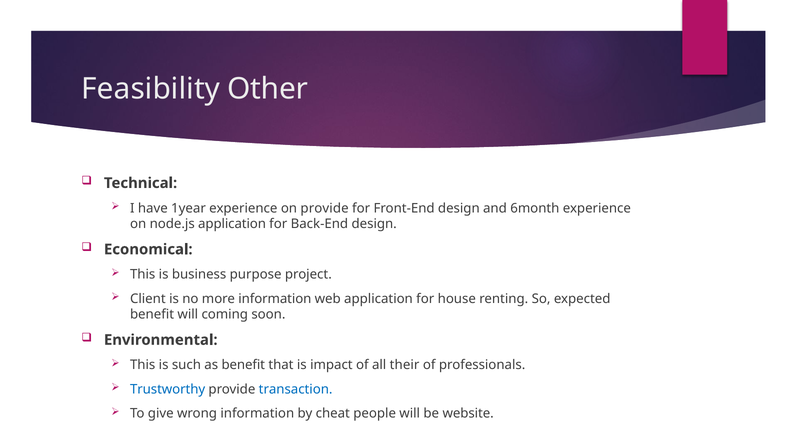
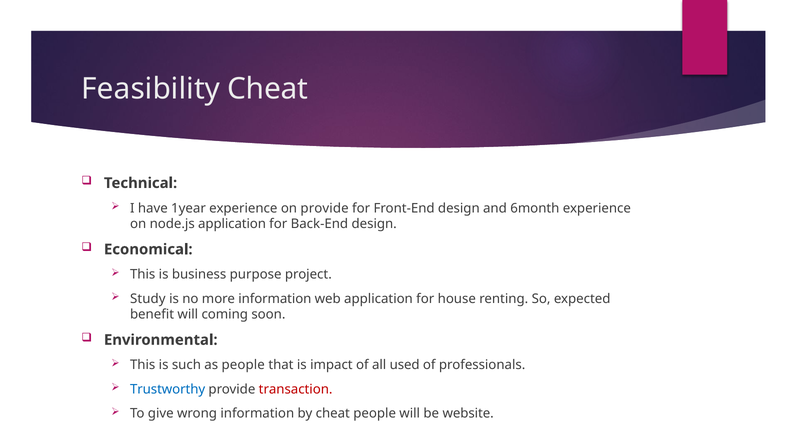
Feasibility Other: Other -> Cheat
Client: Client -> Study
as benefit: benefit -> people
their: their -> used
transaction colour: blue -> red
